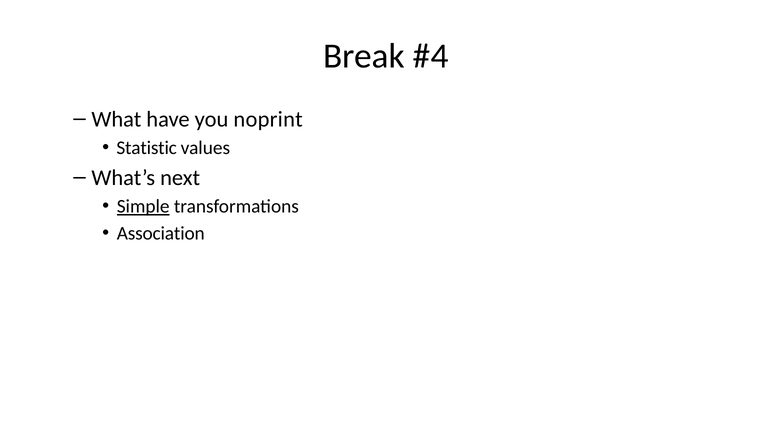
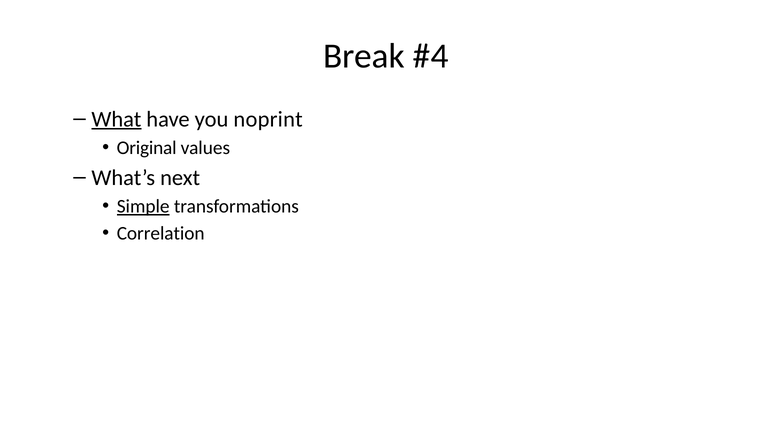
What underline: none -> present
Statistic: Statistic -> Original
Association: Association -> Correlation
